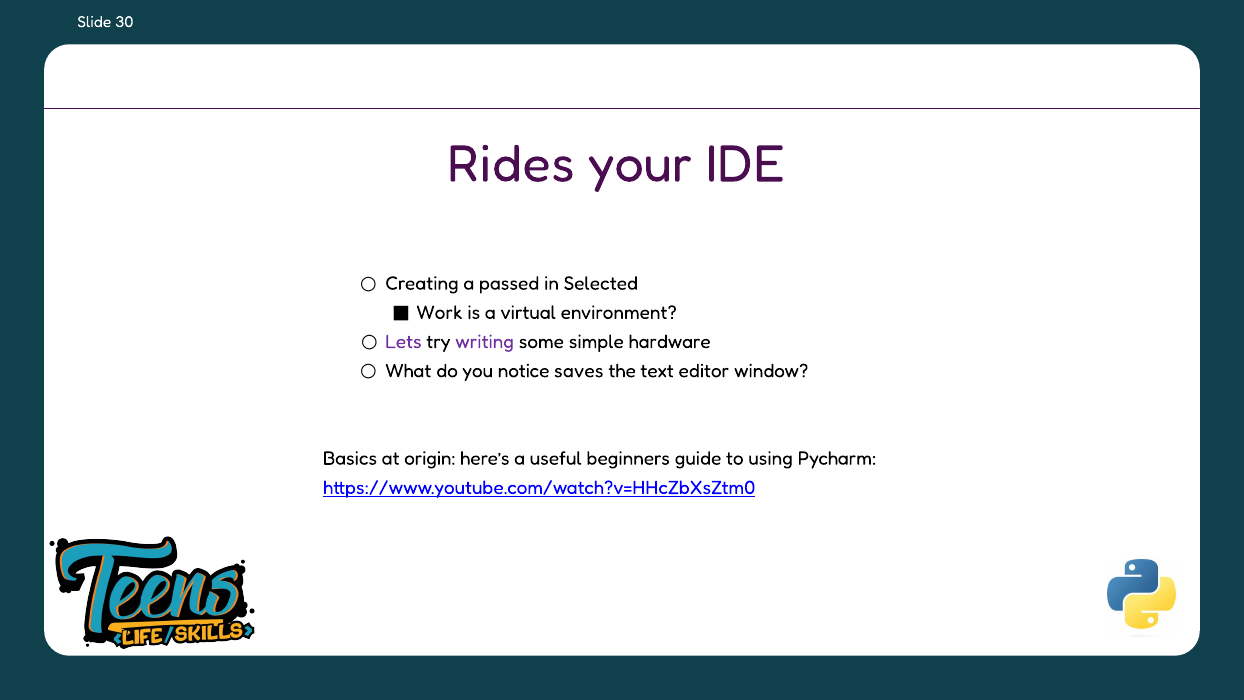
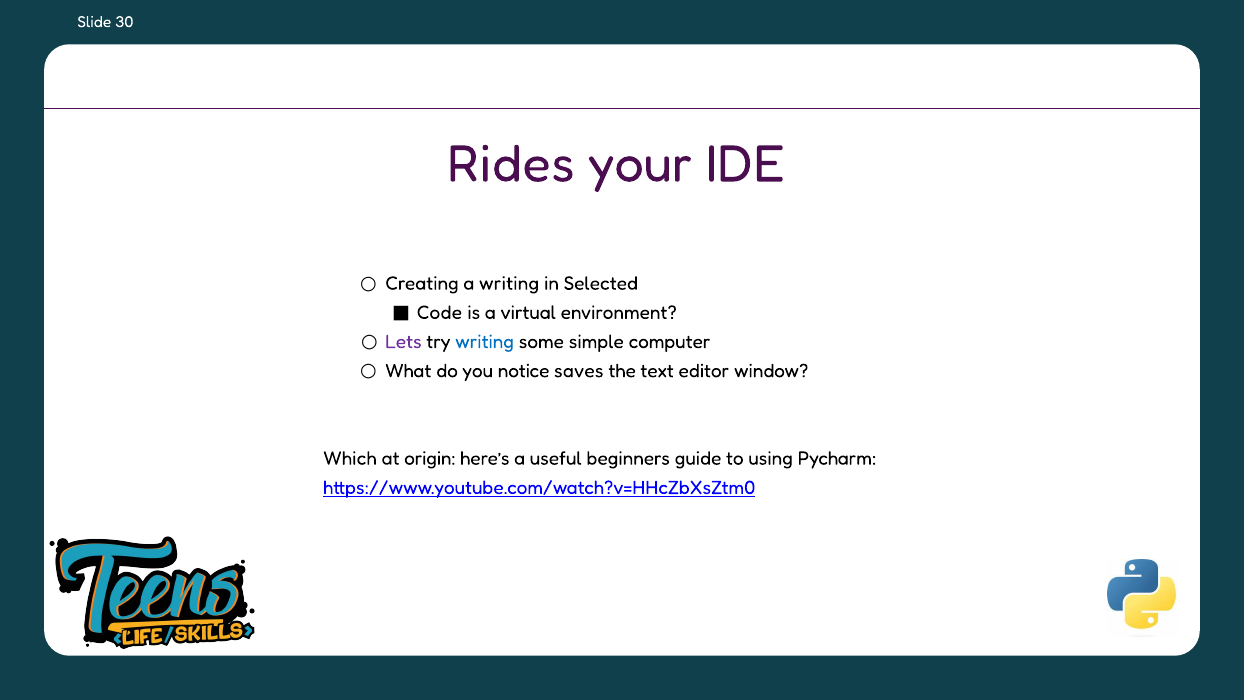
a passed: passed -> writing
Work: Work -> Code
writing at (485, 342) colour: purple -> blue
hardware: hardware -> computer
Basics: Basics -> Which
